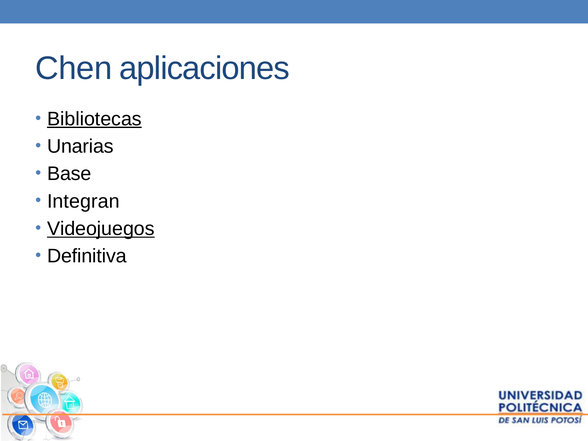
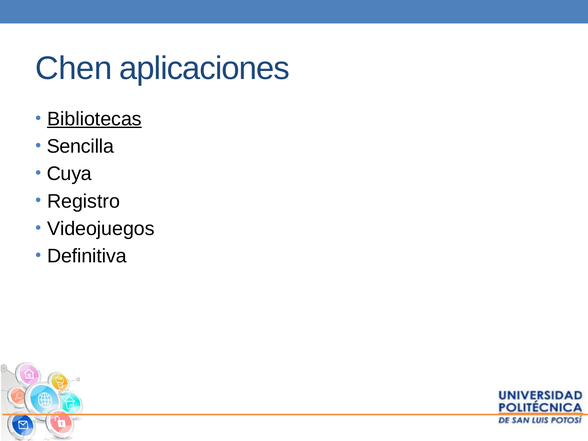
Unarias: Unarias -> Sencilla
Base: Base -> Cuya
Integran: Integran -> Registro
Videojuegos underline: present -> none
